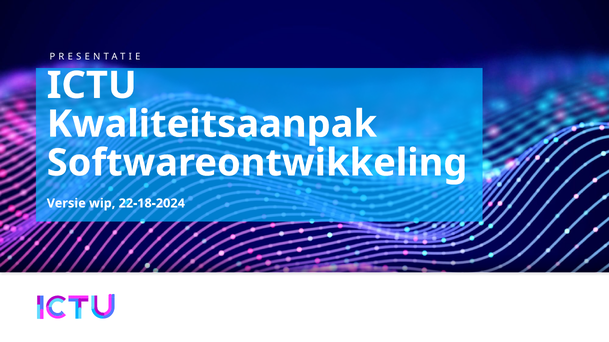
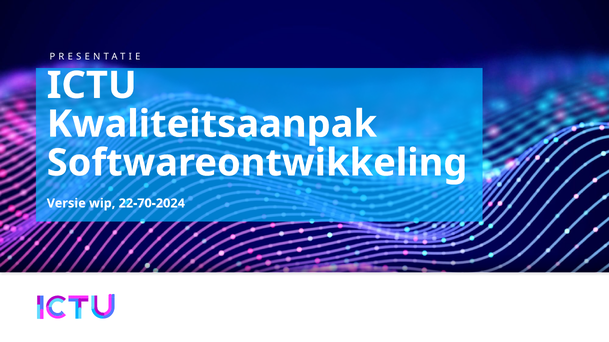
22-18-2024: 22-18-2024 -> 22-70-2024
